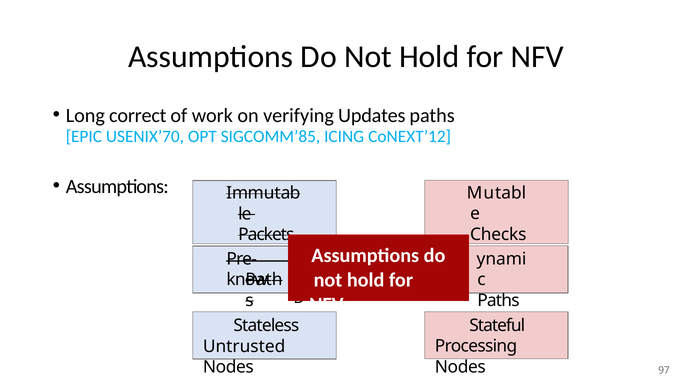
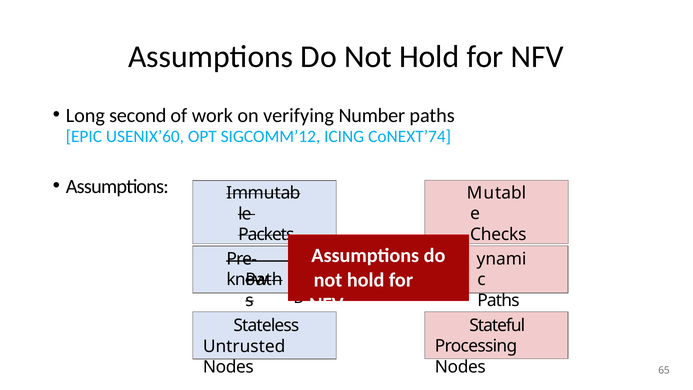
correct: correct -> second
Updates: Updates -> Number
USENIX’70: USENIX’70 -> USENIX’60
SIGCOMM’85: SIGCOMM’85 -> SIGCOMM’12
CoNEXT’12: CoNEXT’12 -> CoNEXT’74
97: 97 -> 65
